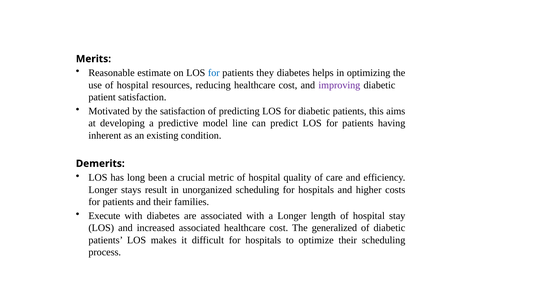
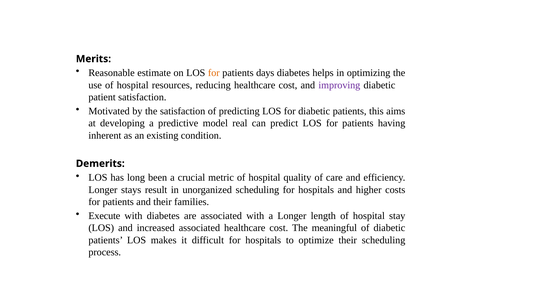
for at (214, 73) colour: blue -> orange
they: they -> days
line: line -> real
generalized: generalized -> meaningful
